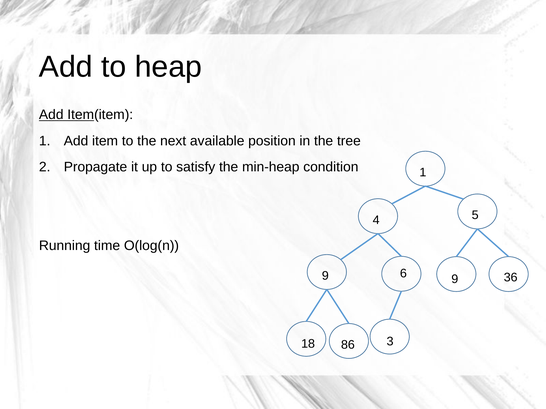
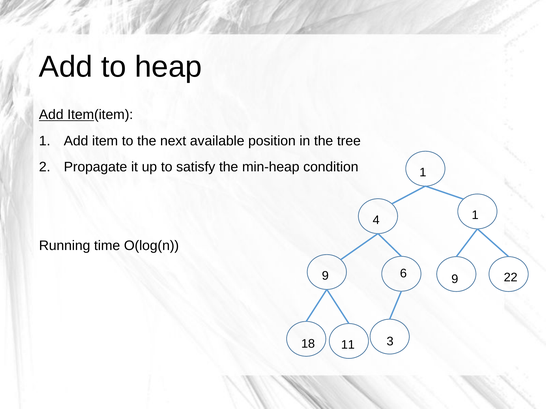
4 5: 5 -> 1
36: 36 -> 22
86: 86 -> 11
